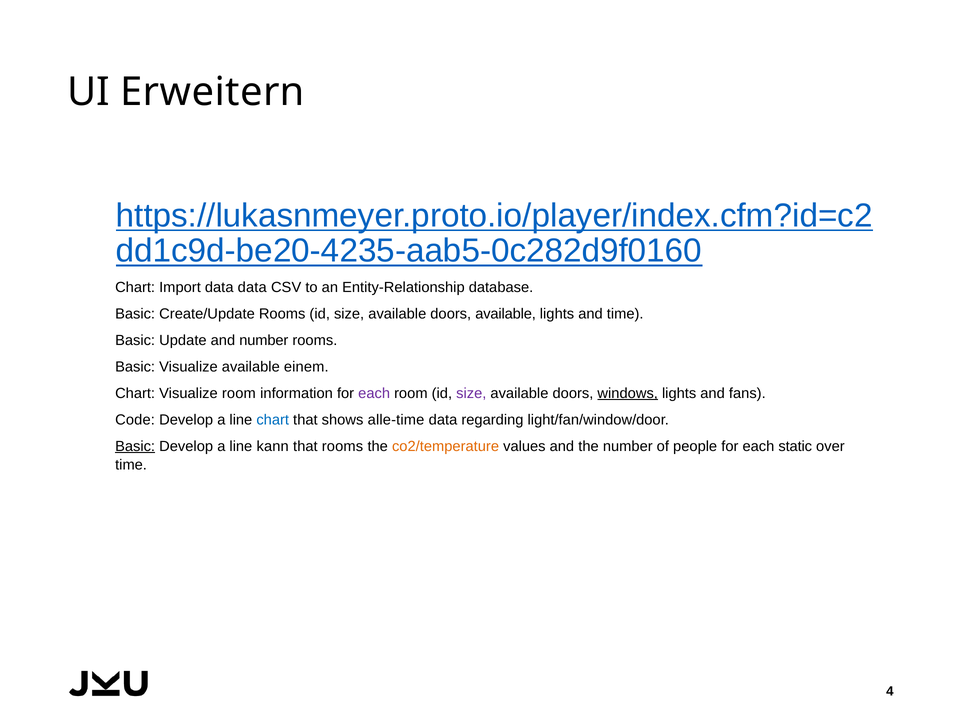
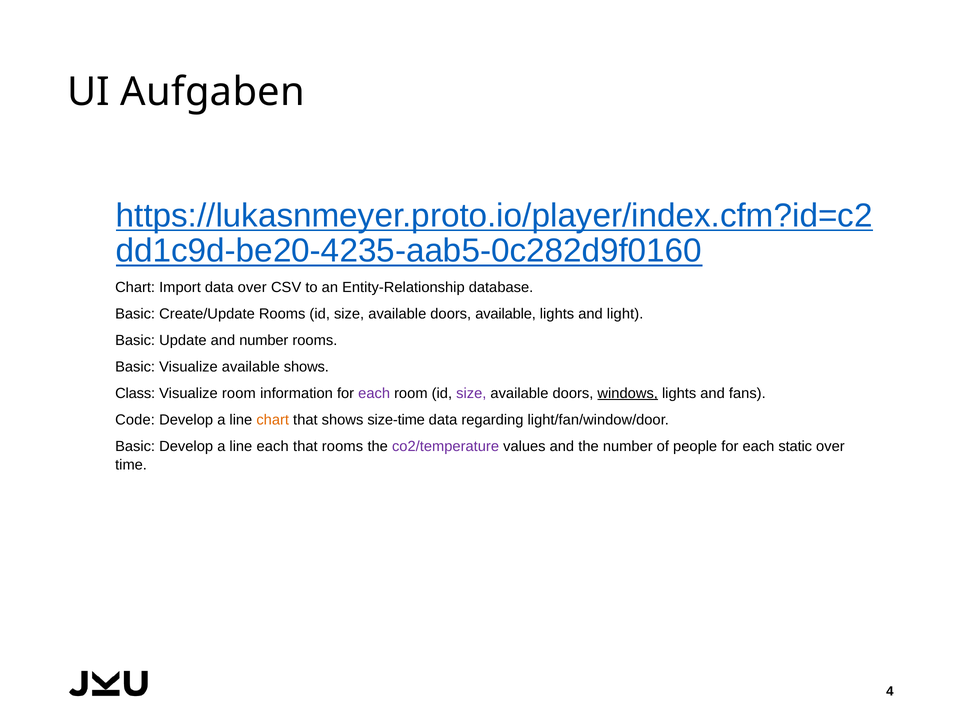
Erweitern: Erweitern -> Aufgaben
data data: data -> over
and time: time -> light
available einem: einem -> shows
Chart at (135, 393): Chart -> Class
chart at (273, 420) colour: blue -> orange
alle-time: alle-time -> size-time
Basic at (135, 446) underline: present -> none
line kann: kann -> each
co2/temperature colour: orange -> purple
